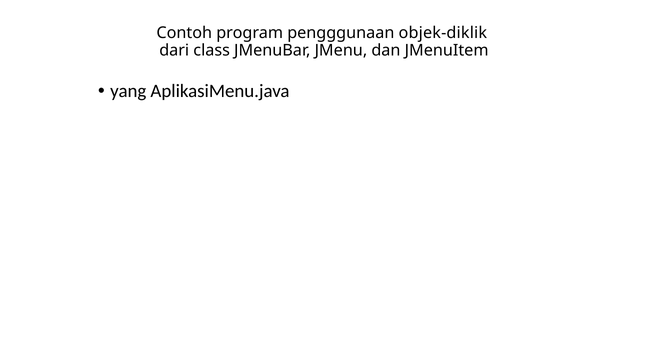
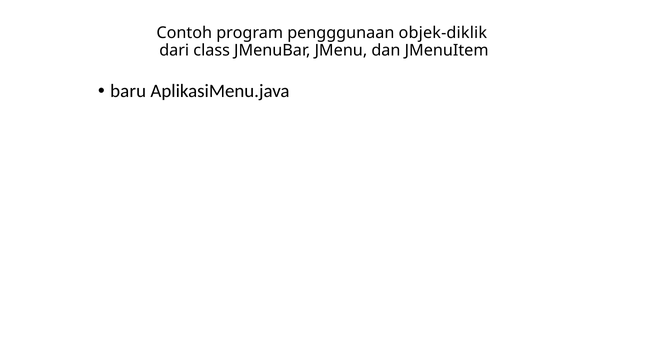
yang: yang -> baru
